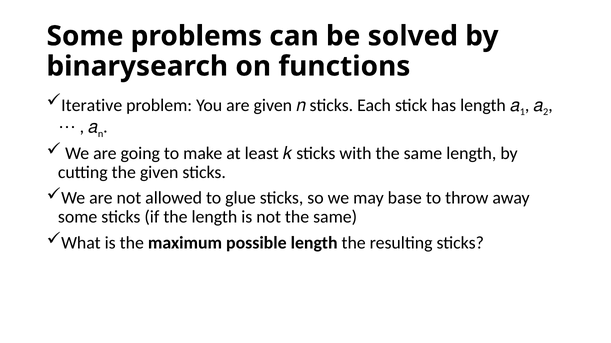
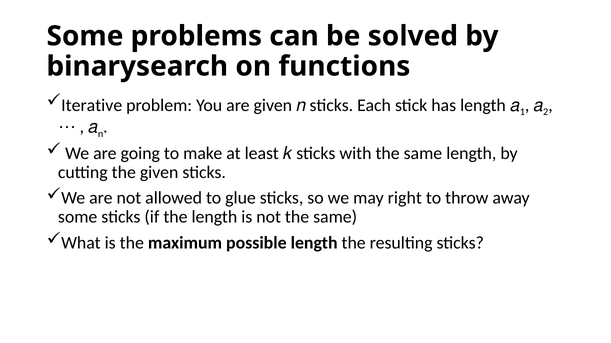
base: base -> right
